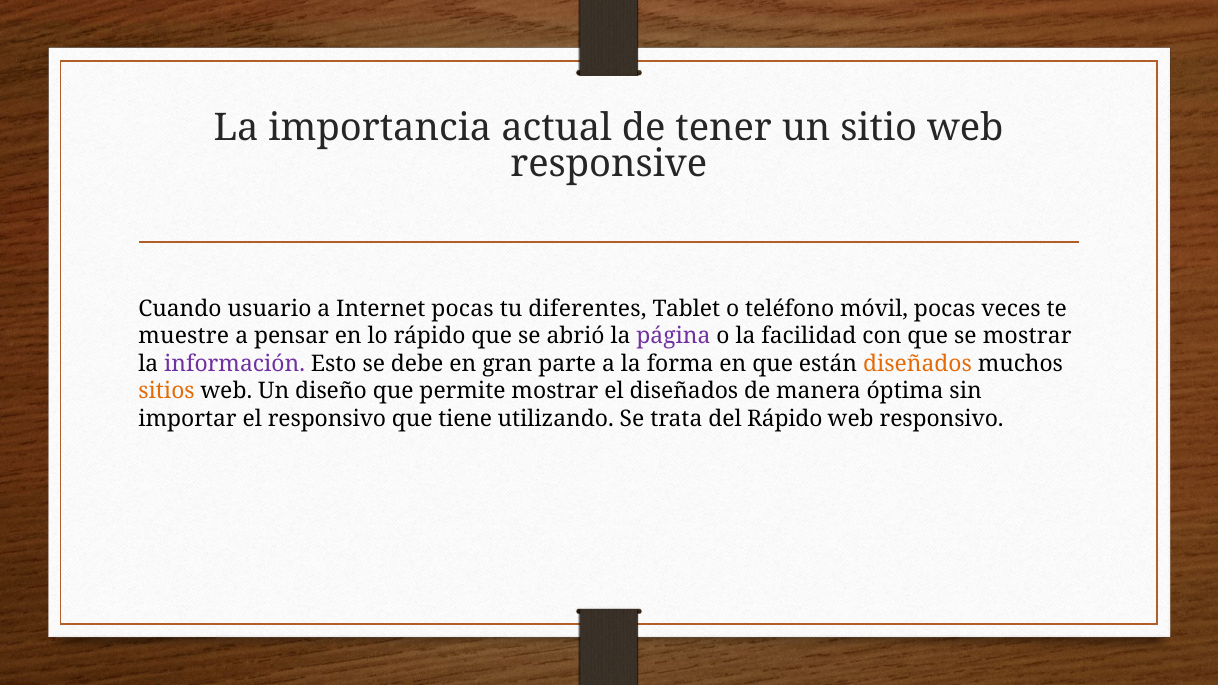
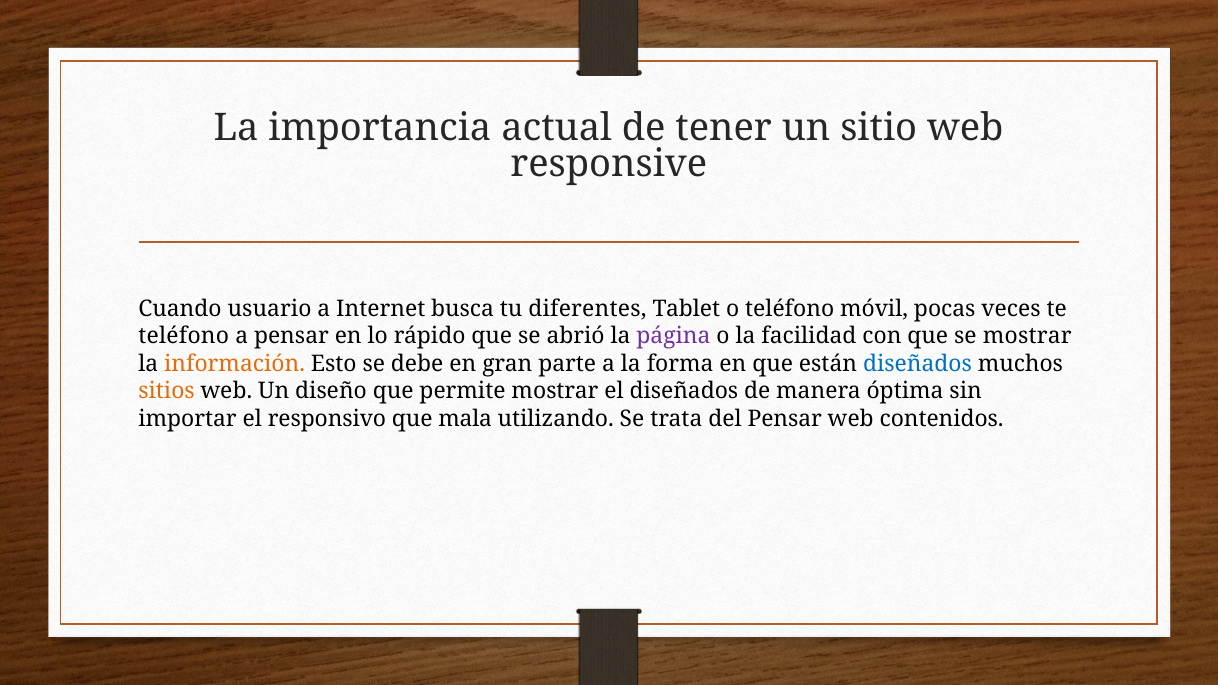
Internet pocas: pocas -> busca
muestre at (184, 336): muestre -> teléfono
información colour: purple -> orange
diseñados at (917, 364) colour: orange -> blue
tiene: tiene -> mala
del Rápido: Rápido -> Pensar
web responsivo: responsivo -> contenidos
